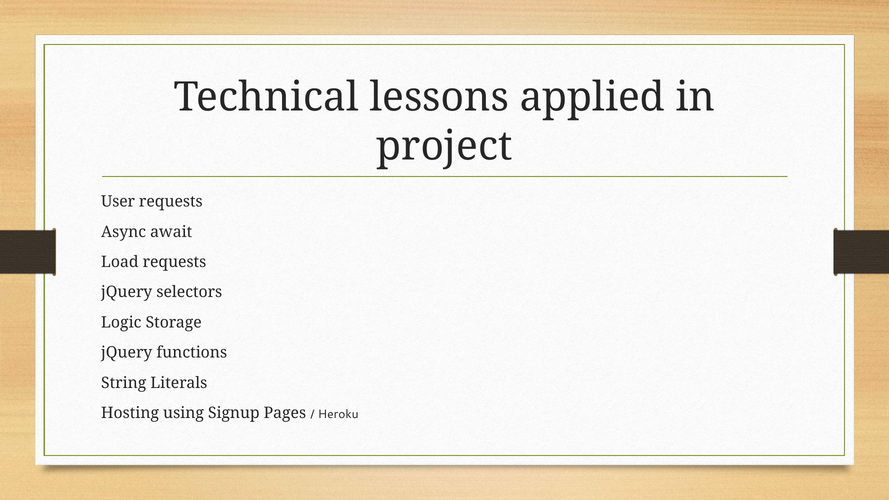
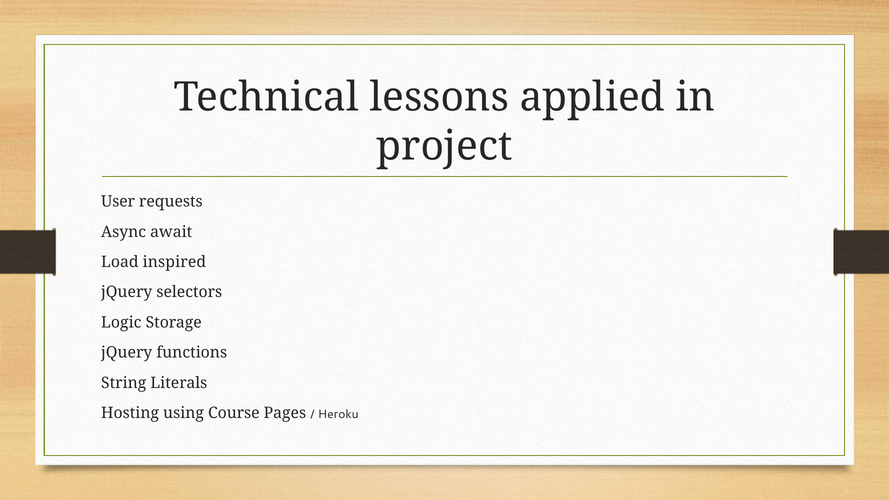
Load requests: requests -> inspired
Signup: Signup -> Course
